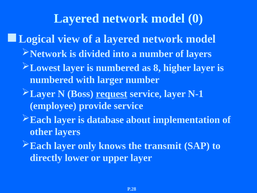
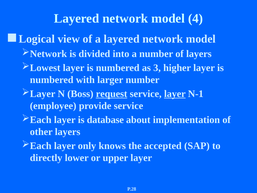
0: 0 -> 4
8: 8 -> 3
layer at (175, 94) underline: none -> present
transmit: transmit -> accepted
